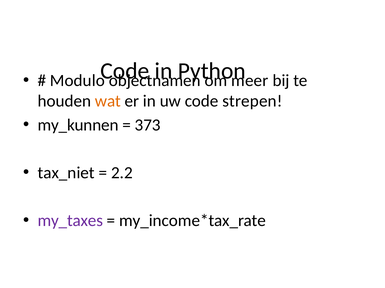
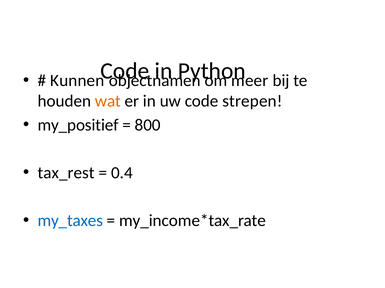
Modulo: Modulo -> Kunnen
my_kunnen: my_kunnen -> my_positief
373: 373 -> 800
tax_niet: tax_niet -> tax_rest
2.2: 2.2 -> 0.4
my_taxes colour: purple -> blue
